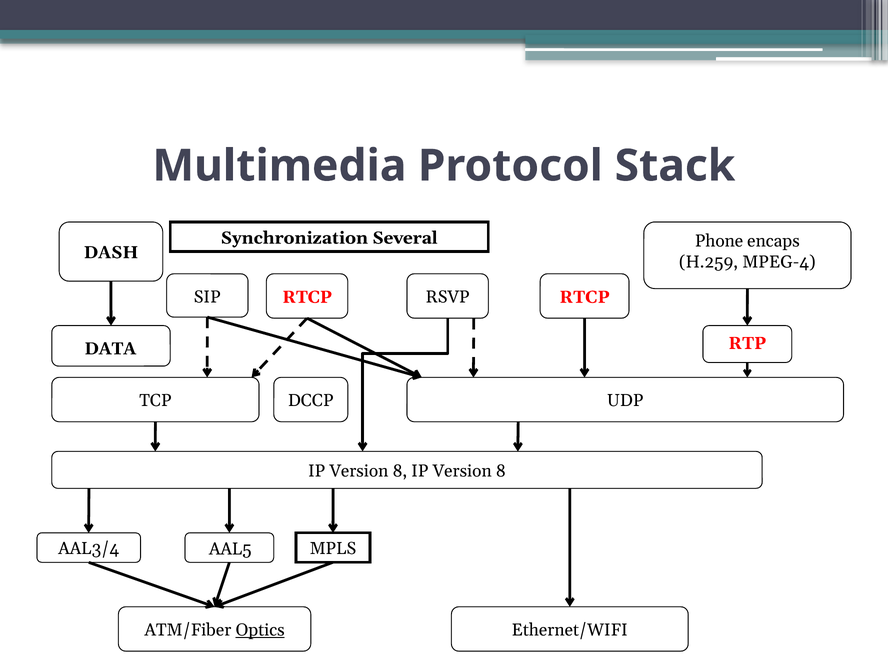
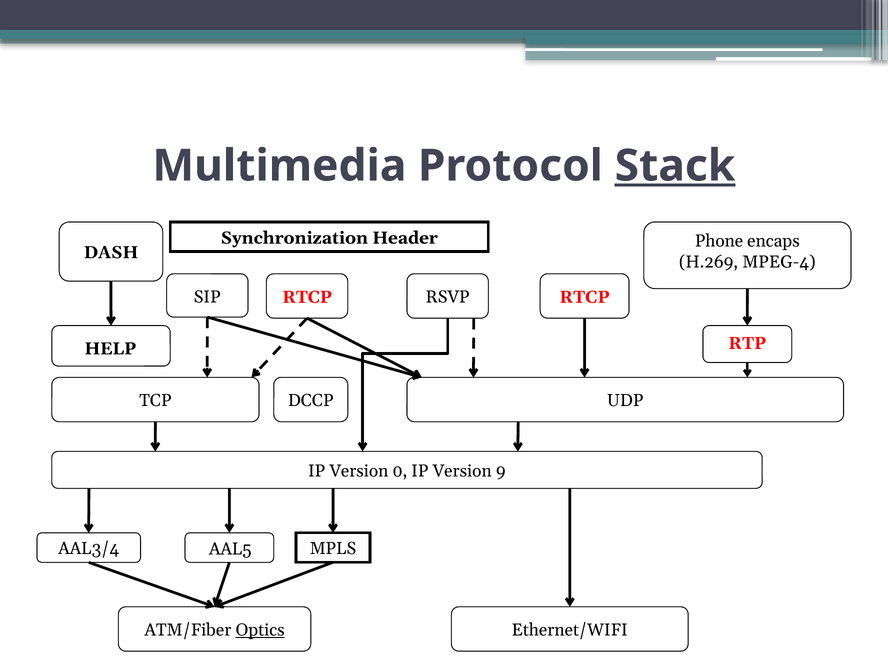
Stack underline: none -> present
Several: Several -> Header
H.259: H.259 -> H.269
DATA: DATA -> HELP
8 at (400, 471): 8 -> 0
8 at (501, 471): 8 -> 9
